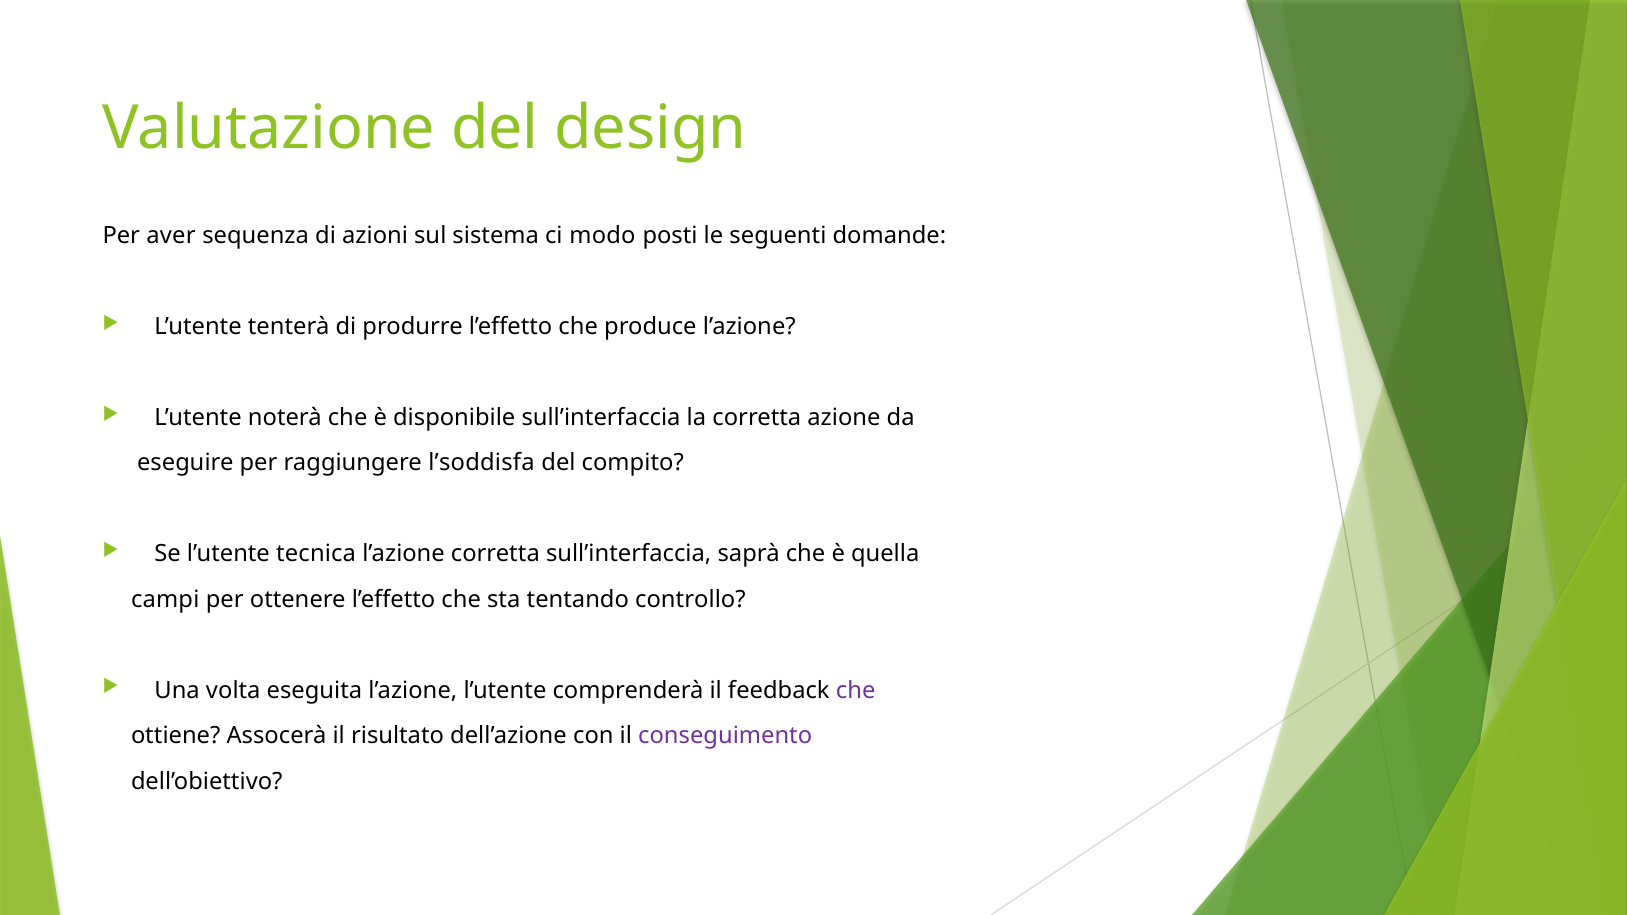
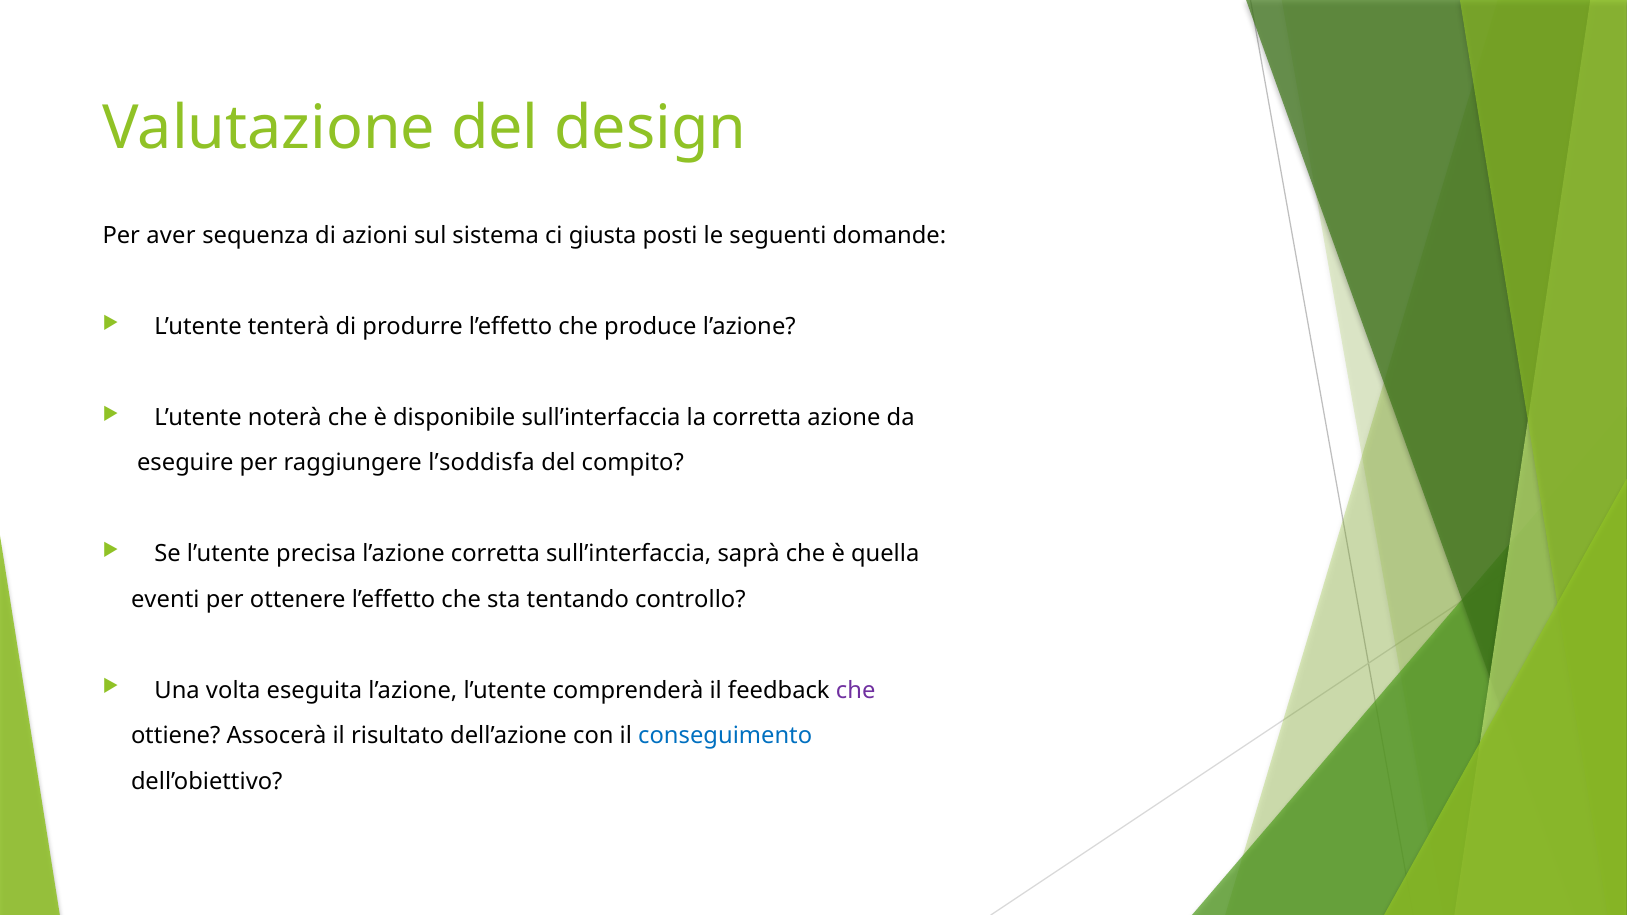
modo: modo -> giusta
tecnica: tecnica -> precisa
campi: campi -> eventi
conseguimento colour: purple -> blue
